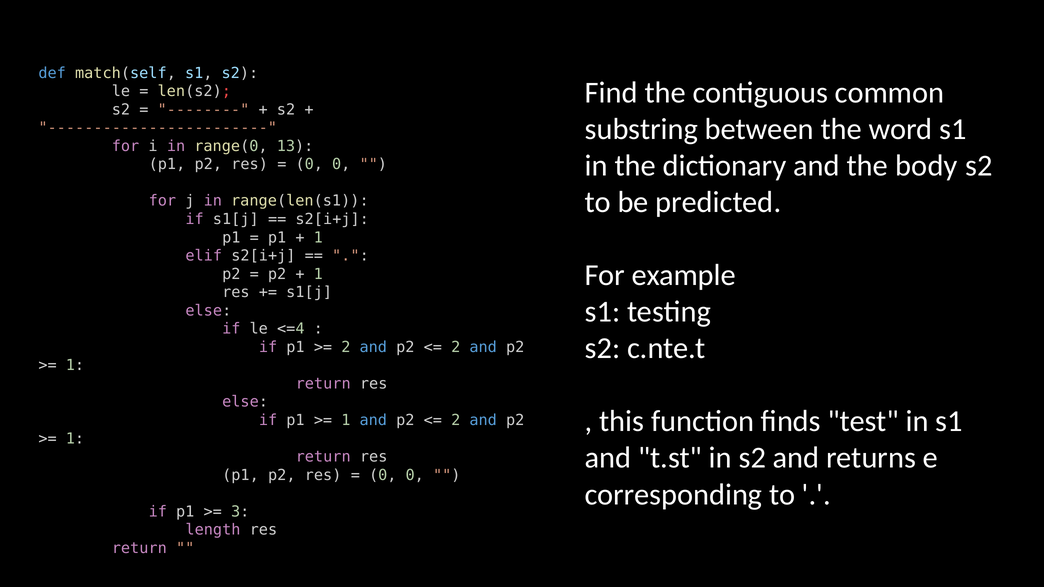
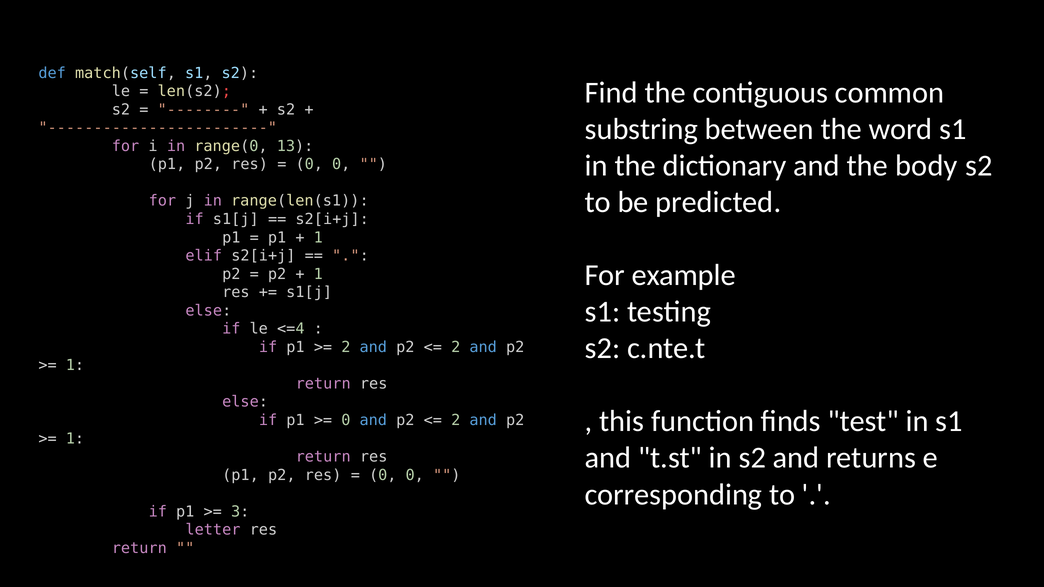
1 at (346, 420): 1 -> 0
length: length -> letter
